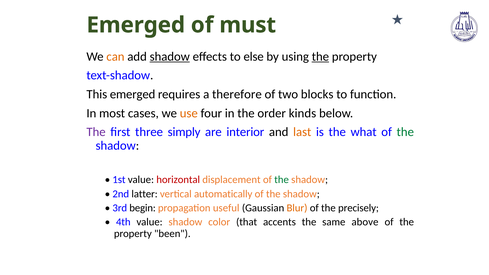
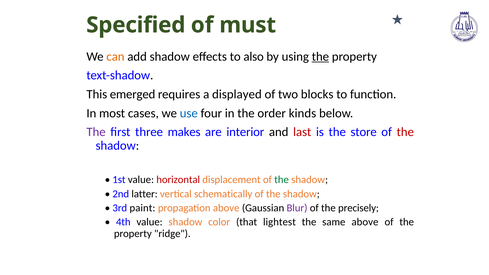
Emerged at (136, 25): Emerged -> Specified
shadow at (170, 57) underline: present -> none
else: else -> also
therefore: therefore -> displayed
use colour: orange -> blue
simply: simply -> makes
last colour: orange -> red
what: what -> store
the at (405, 132) colour: green -> red
automatically: automatically -> schematically
begin: begin -> paint
propagation useful: useful -> above
Blur colour: orange -> purple
accents: accents -> lightest
been: been -> ridge
